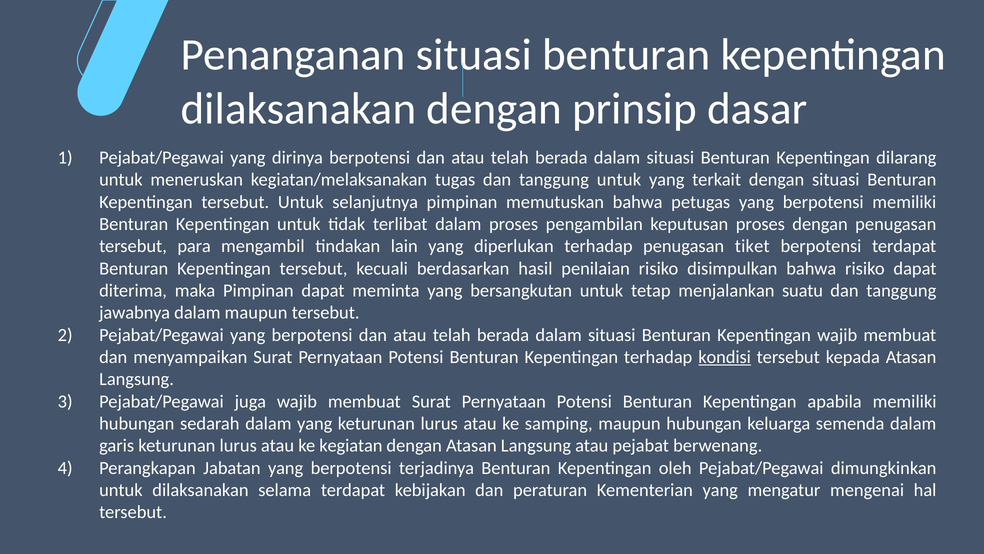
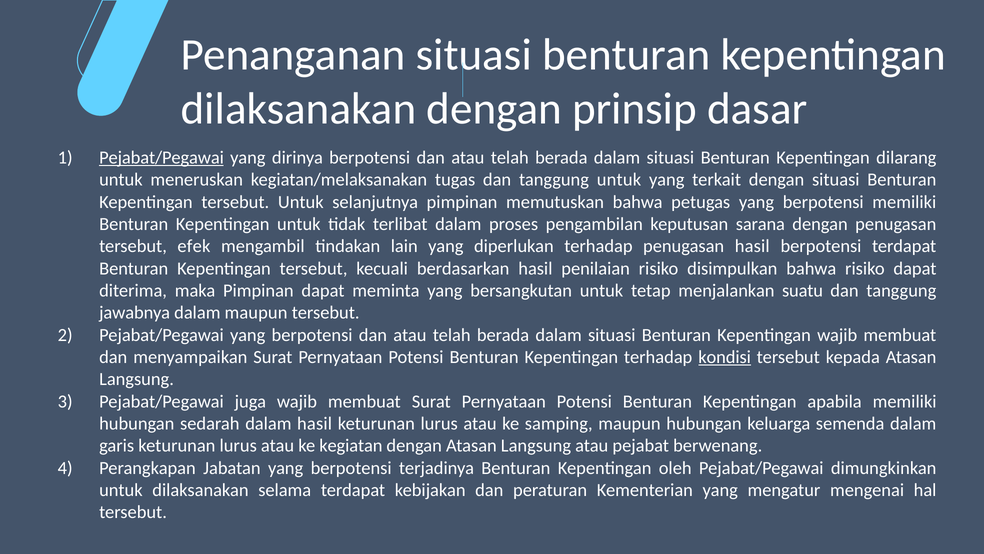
Pejabat/Pegawai at (162, 158) underline: none -> present
keputusan proses: proses -> sarana
para: para -> efek
penugasan tiket: tiket -> hasil
dalam yang: yang -> hasil
